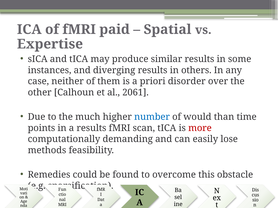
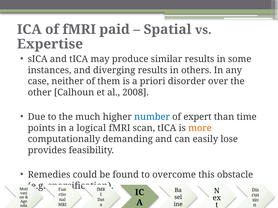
2061: 2061 -> 2008
would: would -> expert
a results: results -> logical
more colour: red -> orange
methods: methods -> provides
